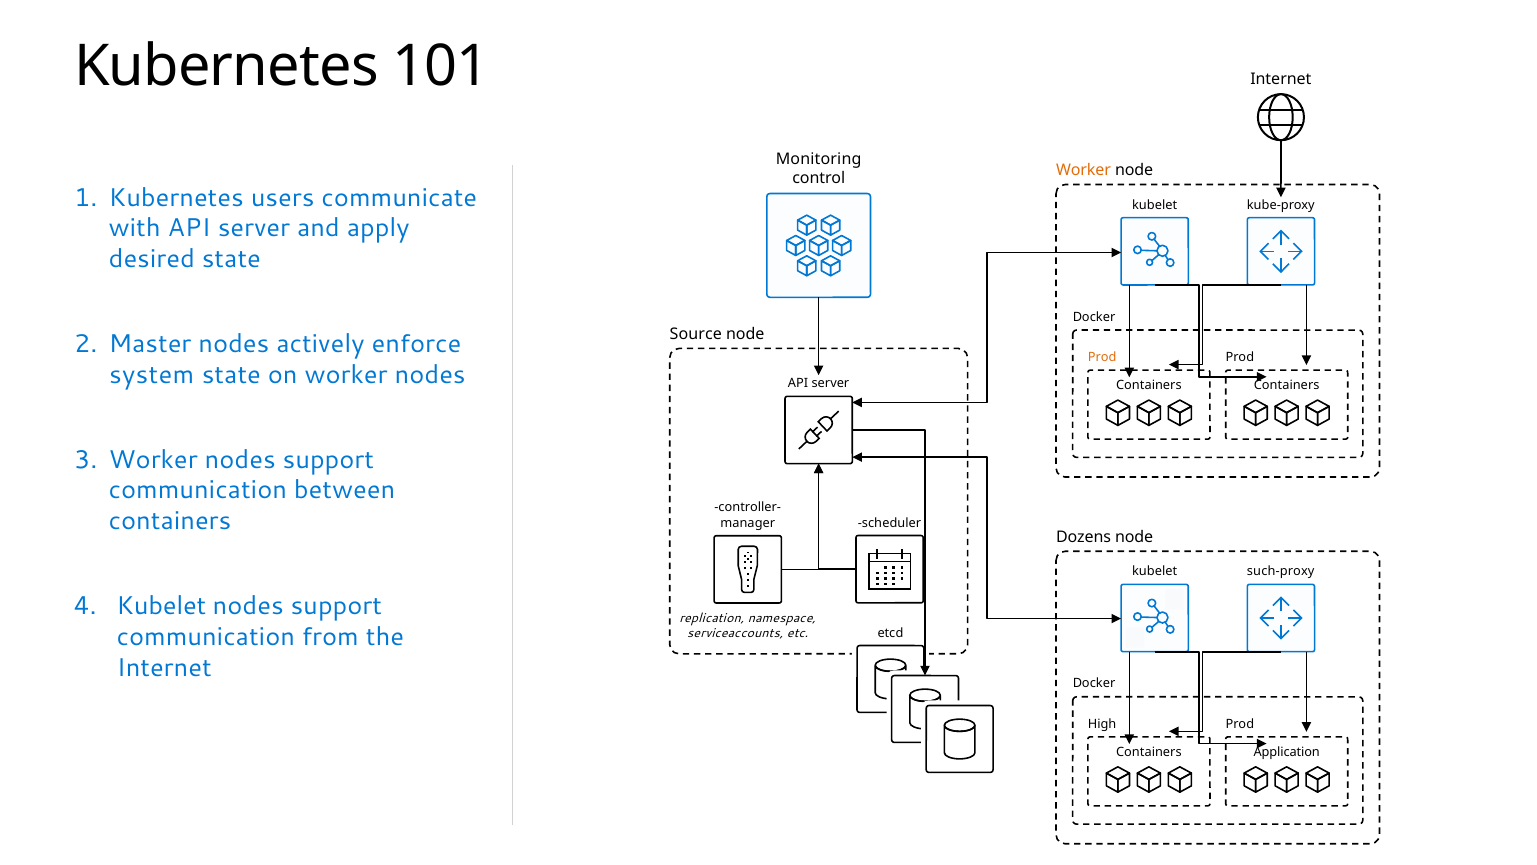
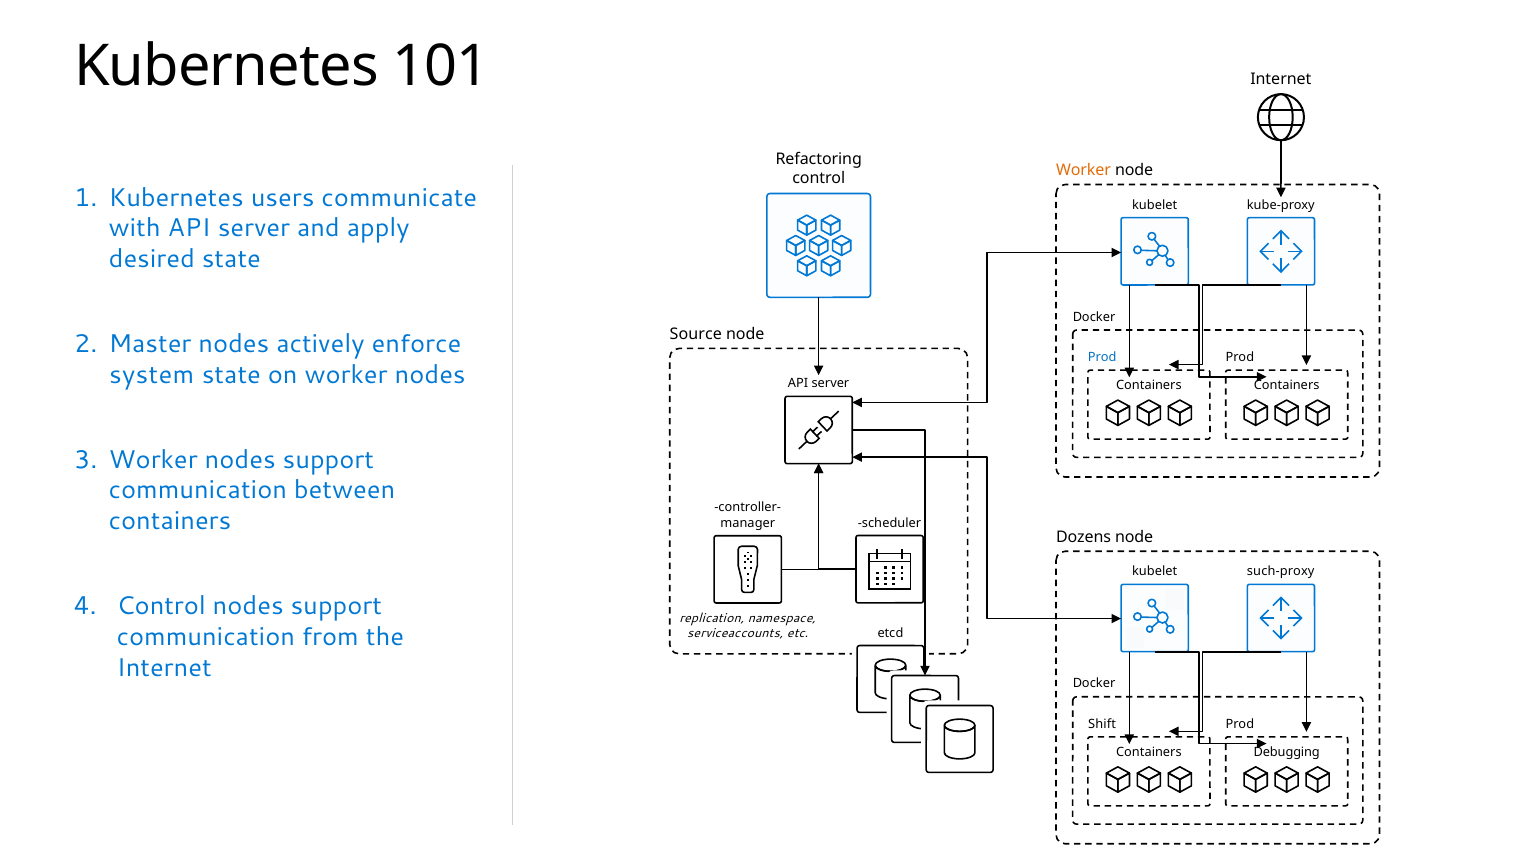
Monitoring: Monitoring -> Refactoring
Prod at (1102, 357) colour: orange -> blue
Kubelet at (161, 606): Kubelet -> Control
High: High -> Shift
Application: Application -> Debugging
